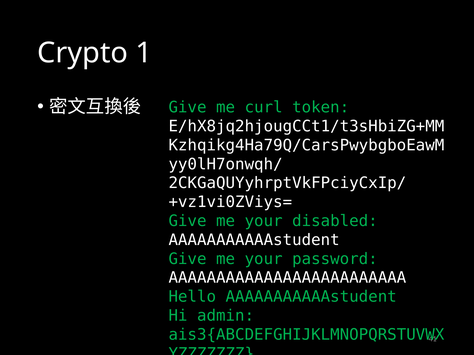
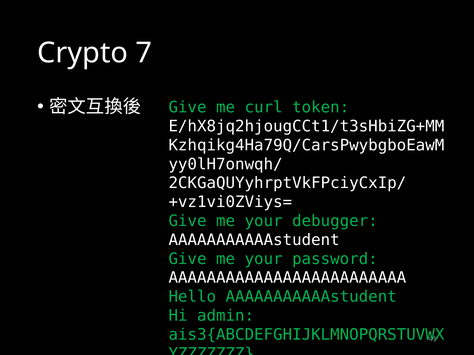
1: 1 -> 7
disabled: disabled -> debugger
